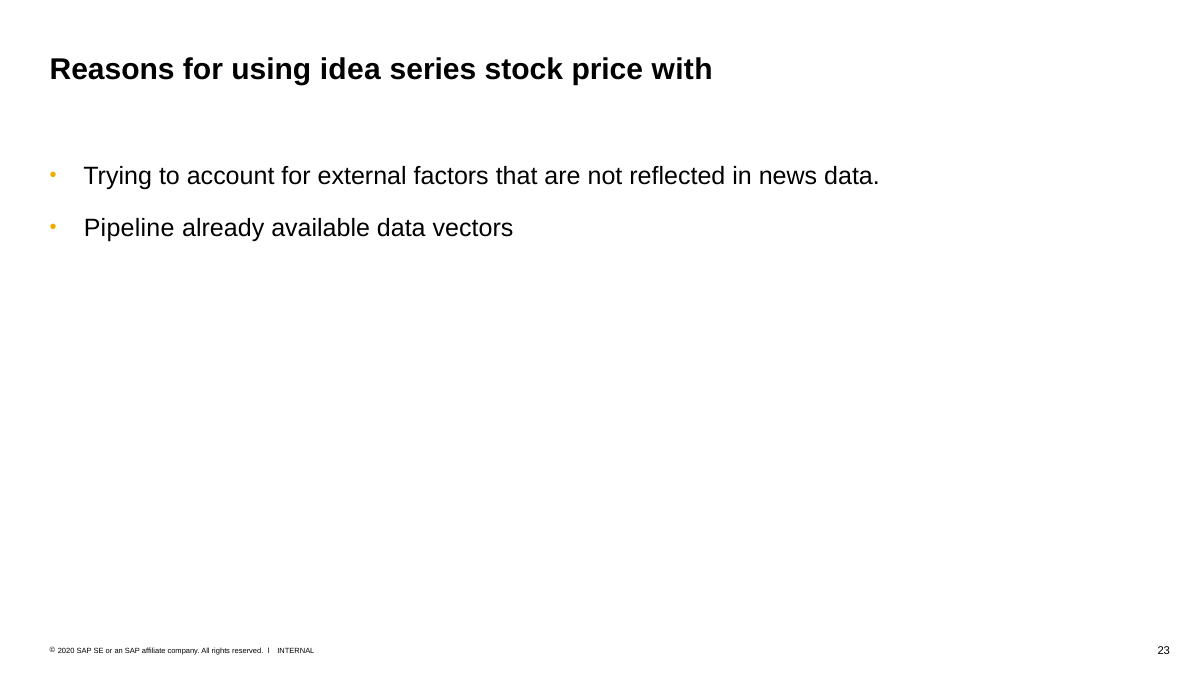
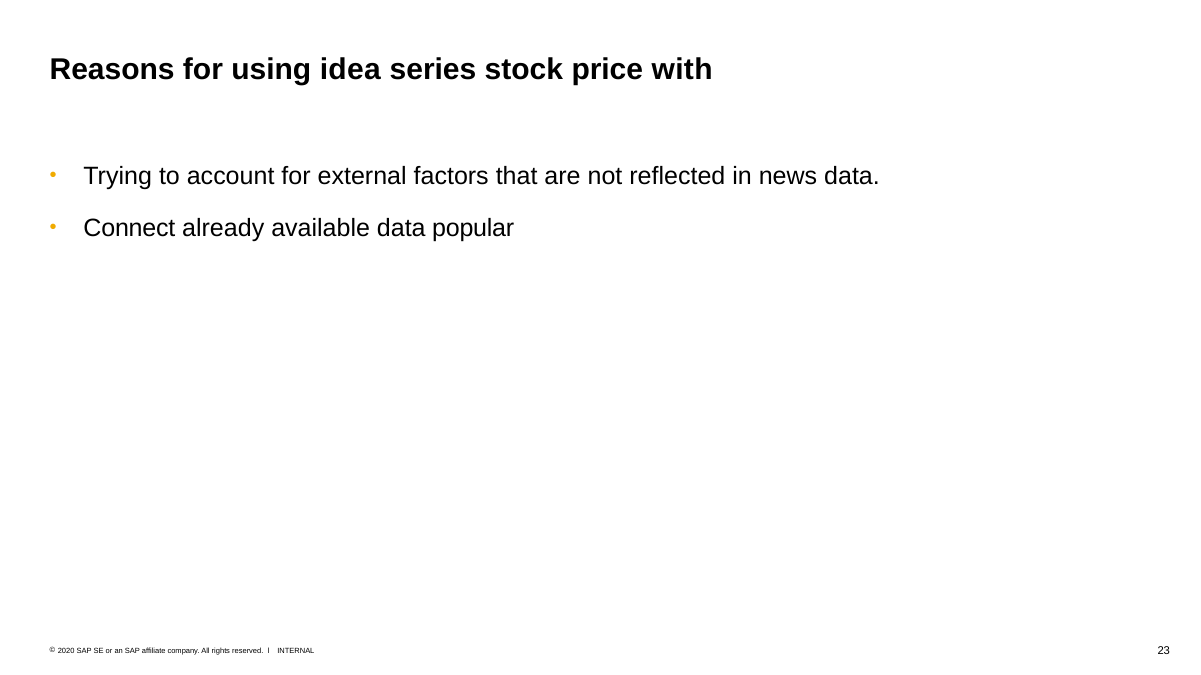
Pipeline: Pipeline -> Connect
vectors: vectors -> popular
